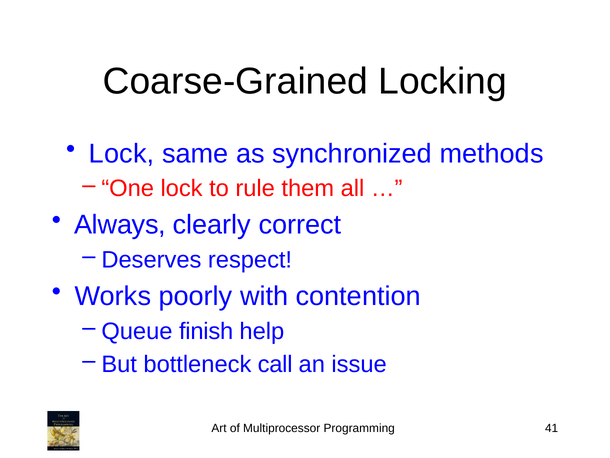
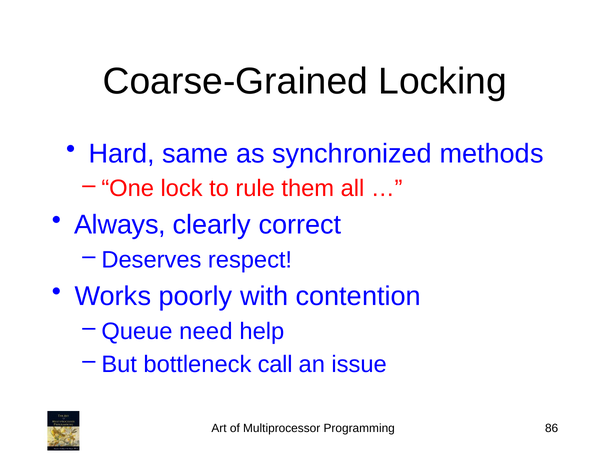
Lock at (122, 153): Lock -> Hard
finish: finish -> need
41: 41 -> 86
